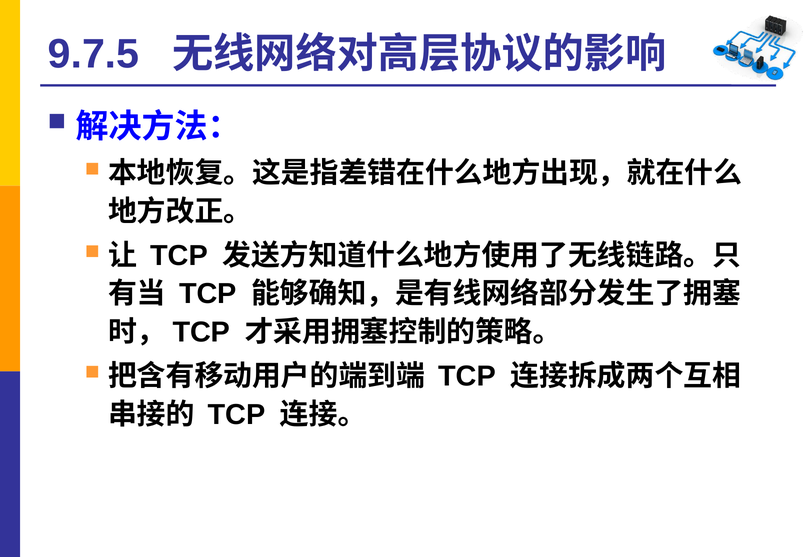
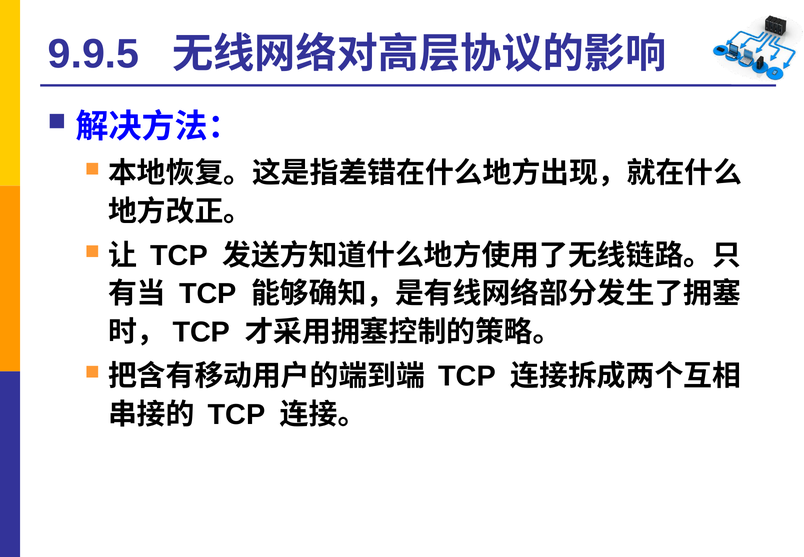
9.7.5: 9.7.5 -> 9.9.5
